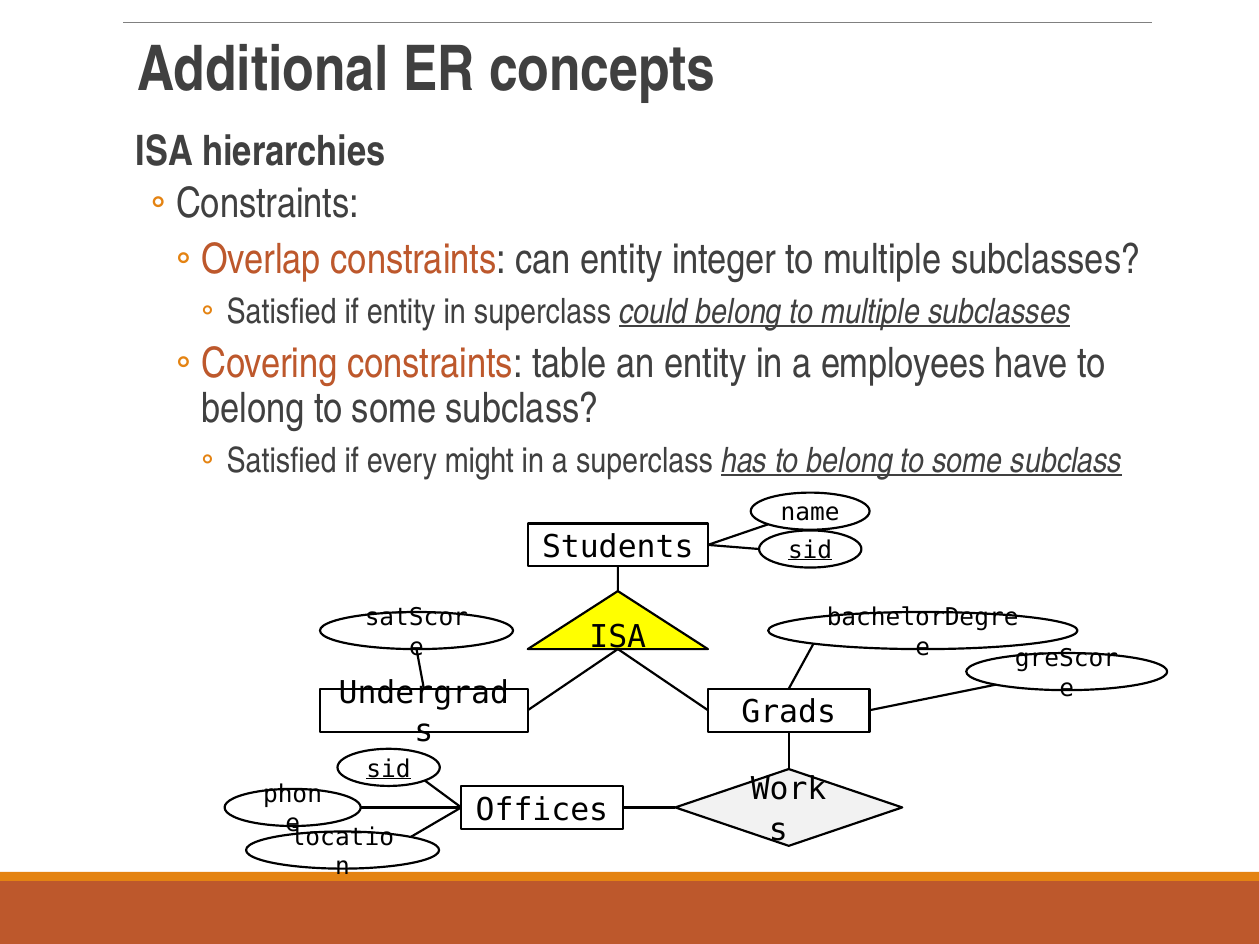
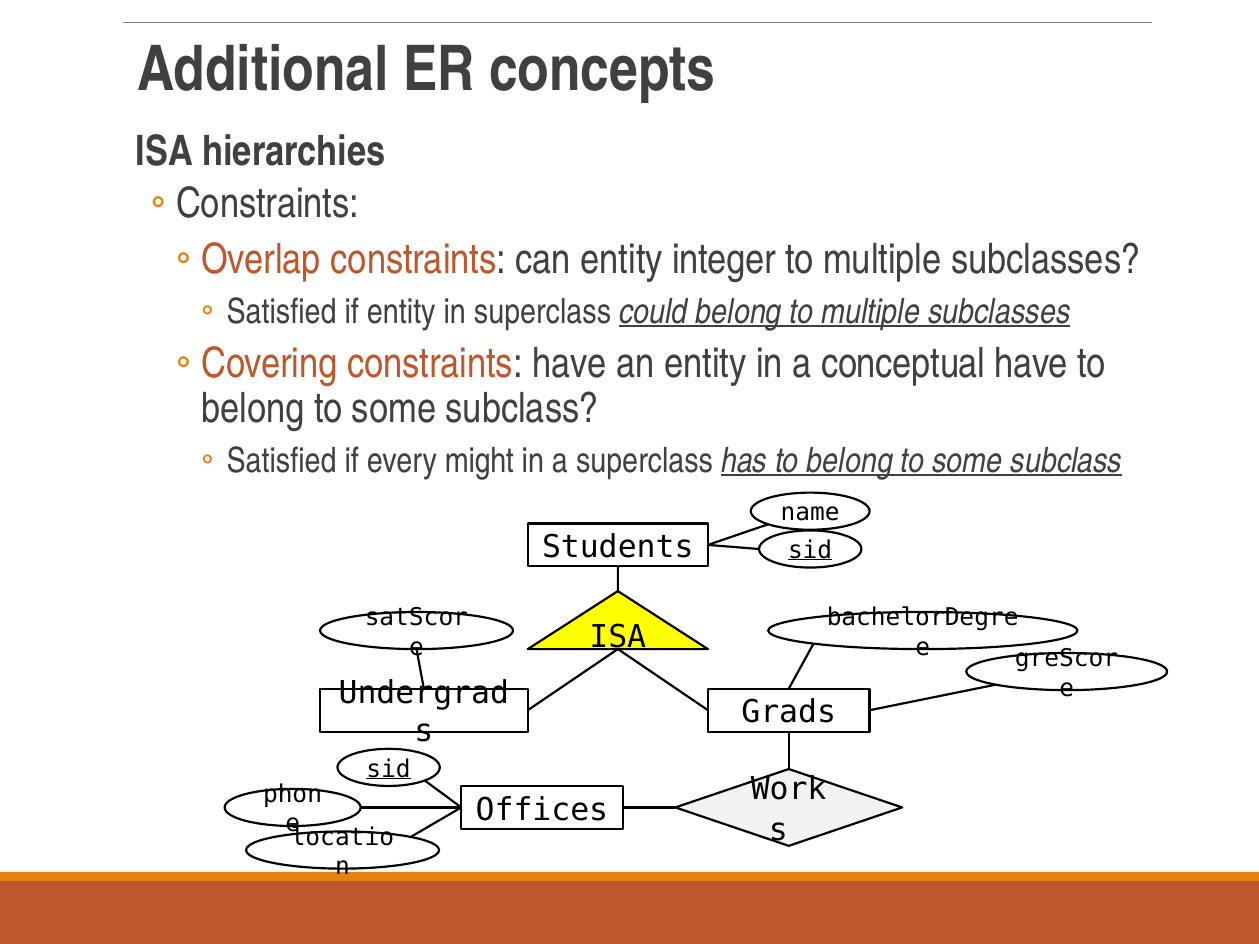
constraints table: table -> have
employees: employees -> conceptual
